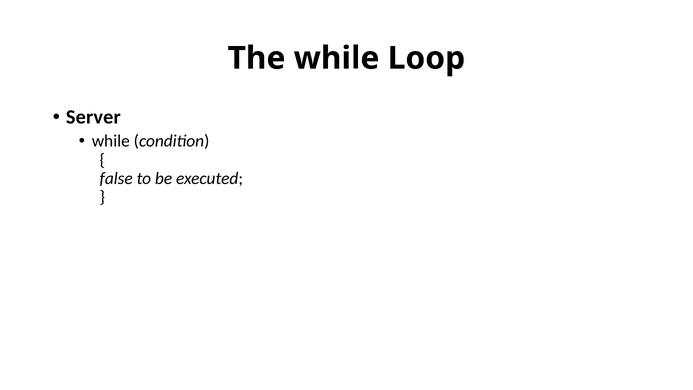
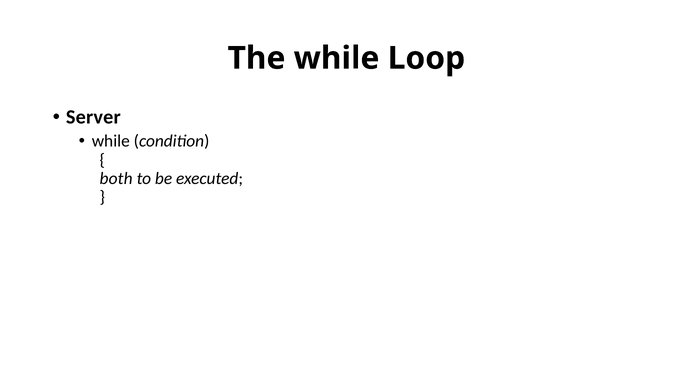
false: false -> both
